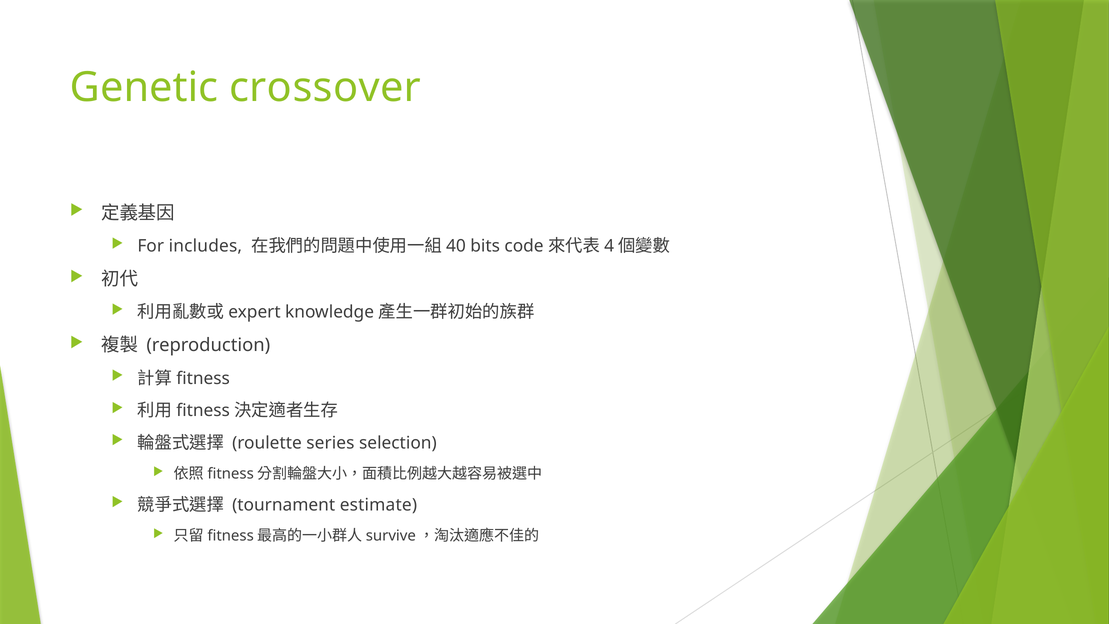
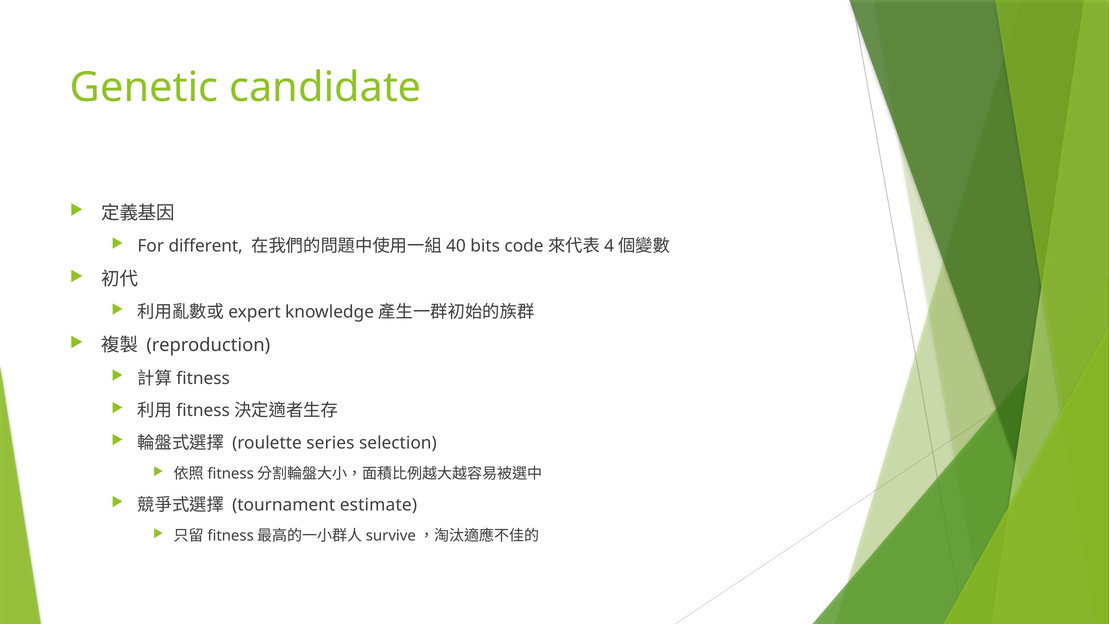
crossover: crossover -> candidate
includes: includes -> different
